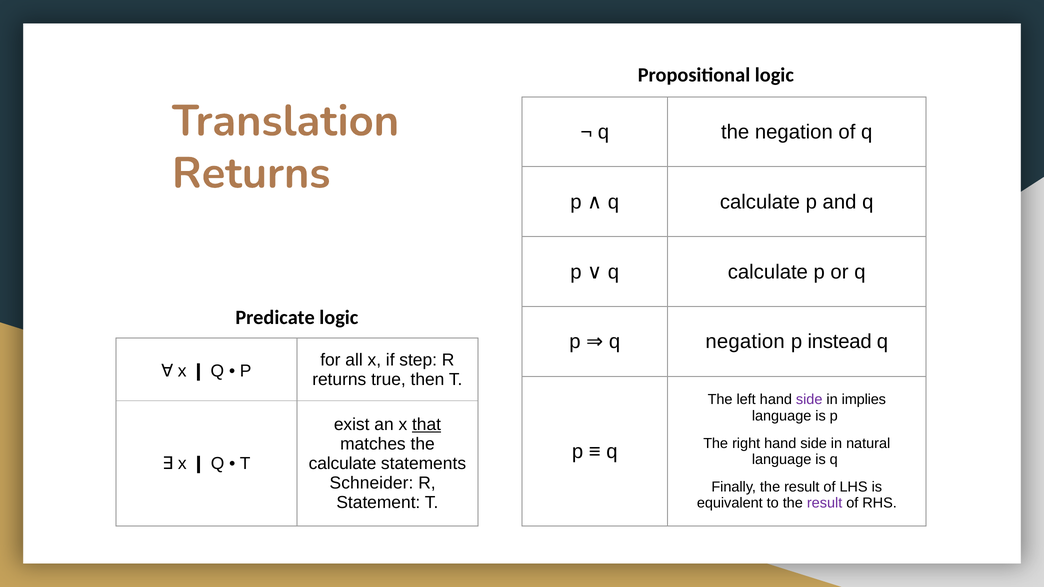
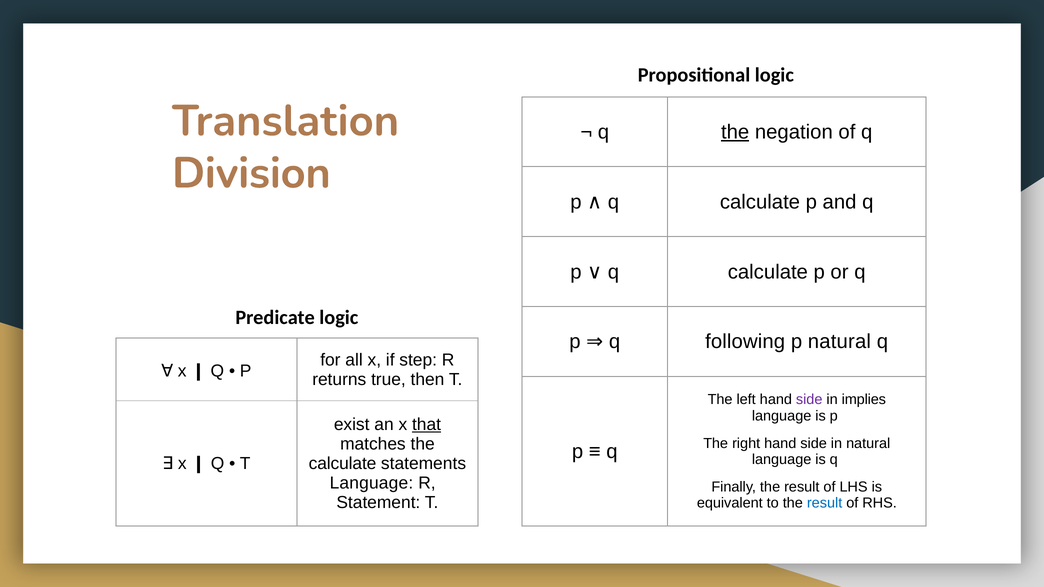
the at (735, 132) underline: none -> present
Returns at (251, 173): Returns -> Division
negation at (745, 342): negation -> following
p instead: instead -> natural
Schneider at (371, 483): Schneider -> Language
result at (825, 503) colour: purple -> blue
